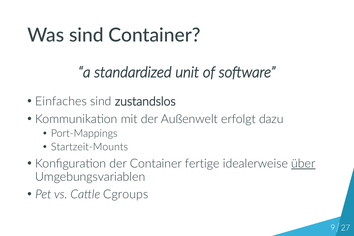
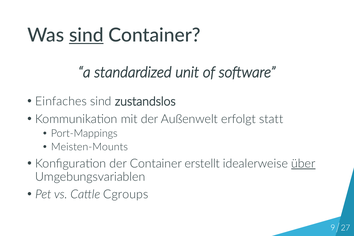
sind at (86, 35) underline: none -> present
dazu: dazu -> statt
Startzeit-Mounts: Startzeit-Mounts -> Meisten-Mounts
fertige: fertige -> erstellt
